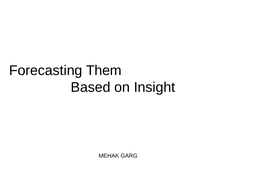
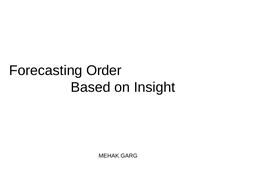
Them: Them -> Order
